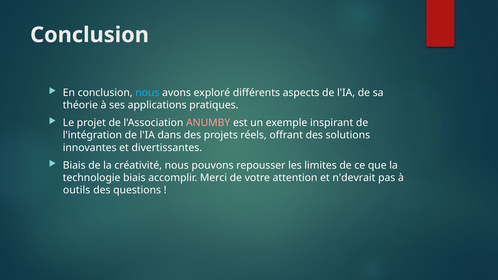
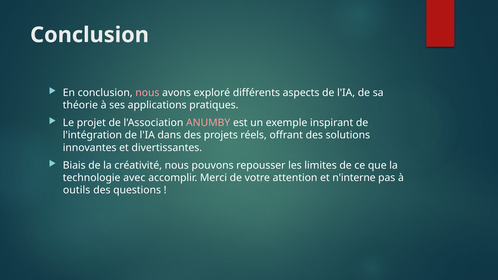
nous at (147, 93) colour: light blue -> pink
technologie biais: biais -> avec
n'devrait: n'devrait -> n'interne
